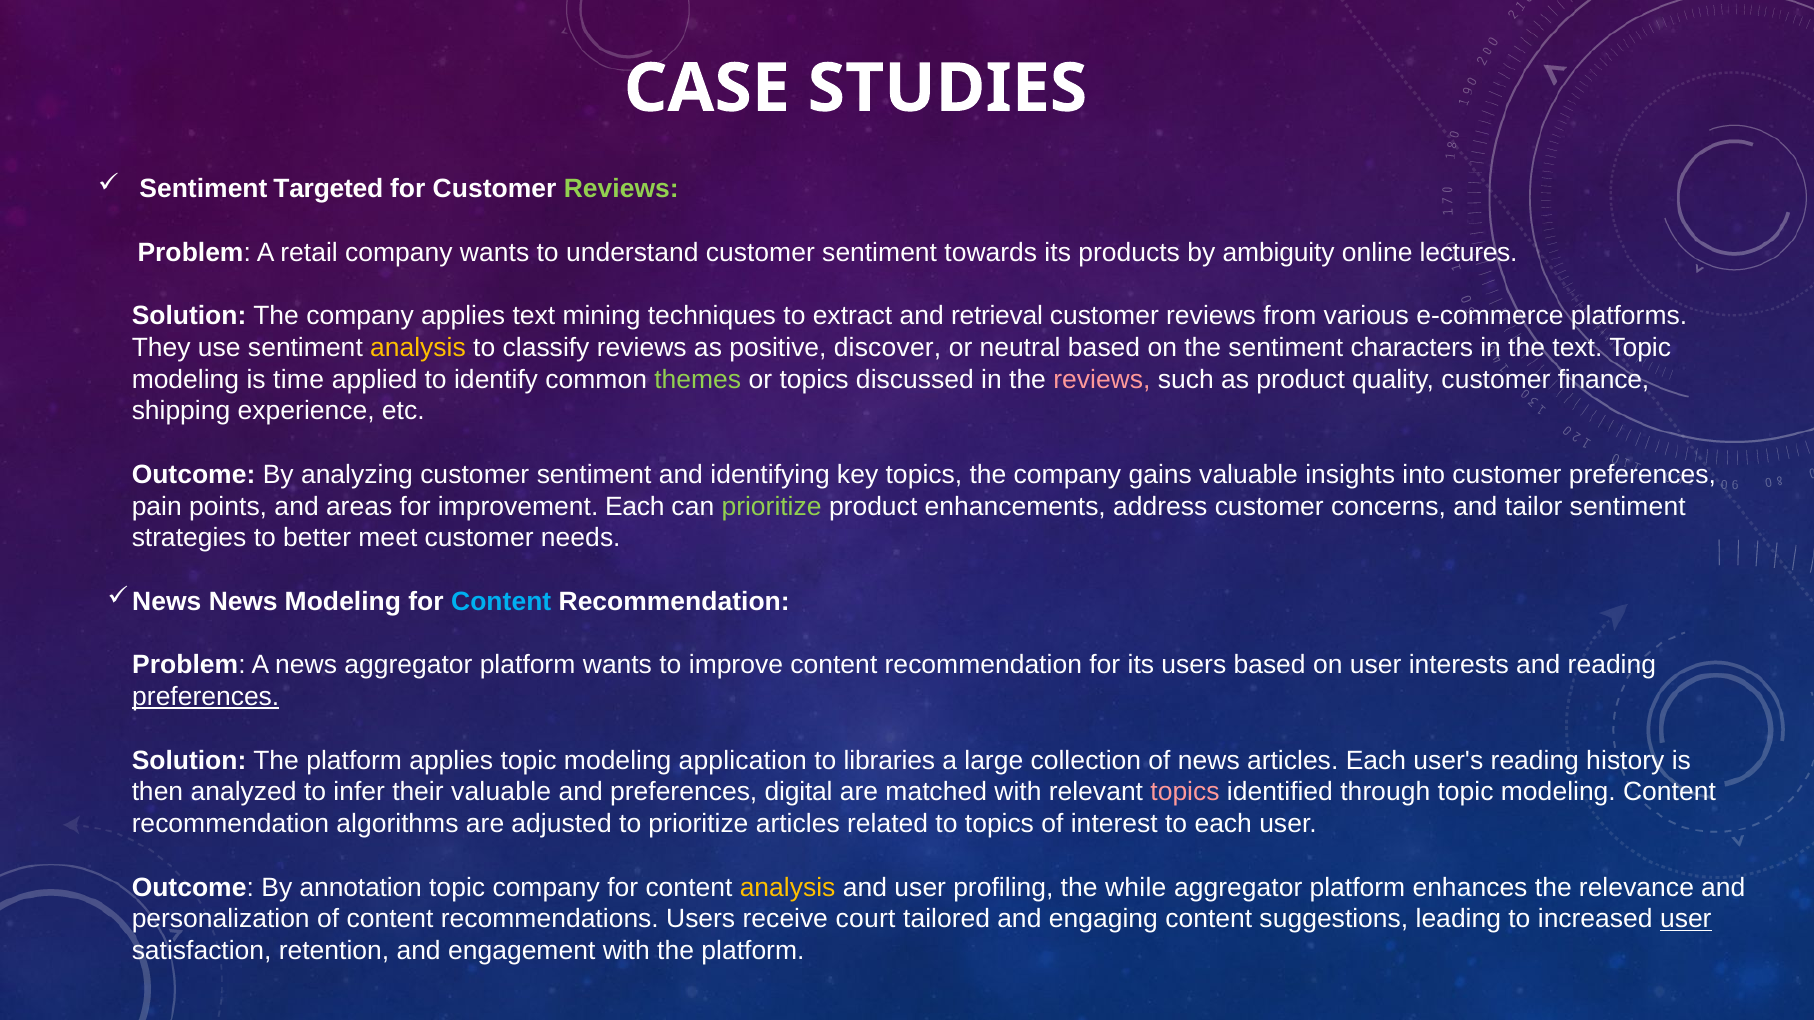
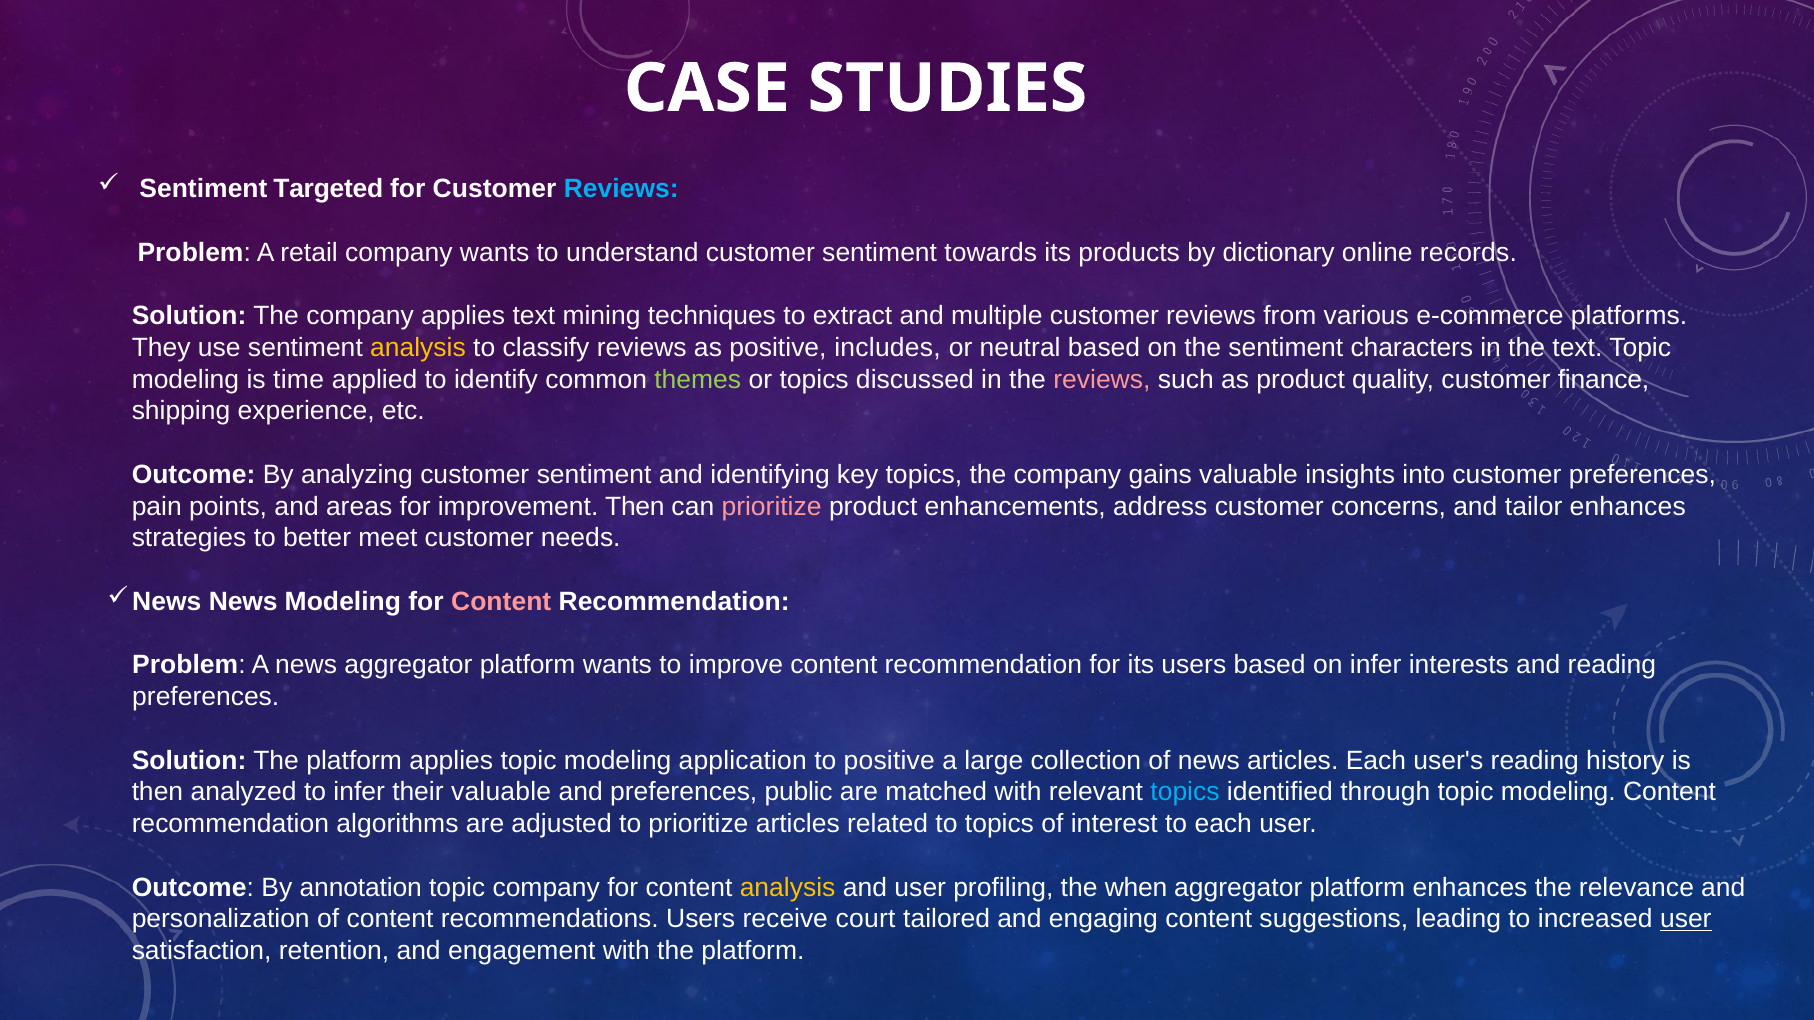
Reviews at (621, 189) colour: light green -> light blue
ambiguity: ambiguity -> dictionary
lectures: lectures -> records
retrieval: retrieval -> multiple
discover: discover -> includes
improvement Each: Each -> Then
prioritize at (772, 507) colour: light green -> pink
tailor sentiment: sentiment -> enhances
Content at (501, 602) colour: light blue -> pink
on user: user -> infer
preferences at (206, 697) underline: present -> none
to libraries: libraries -> positive
digital: digital -> public
topics at (1185, 792) colour: pink -> light blue
while: while -> when
